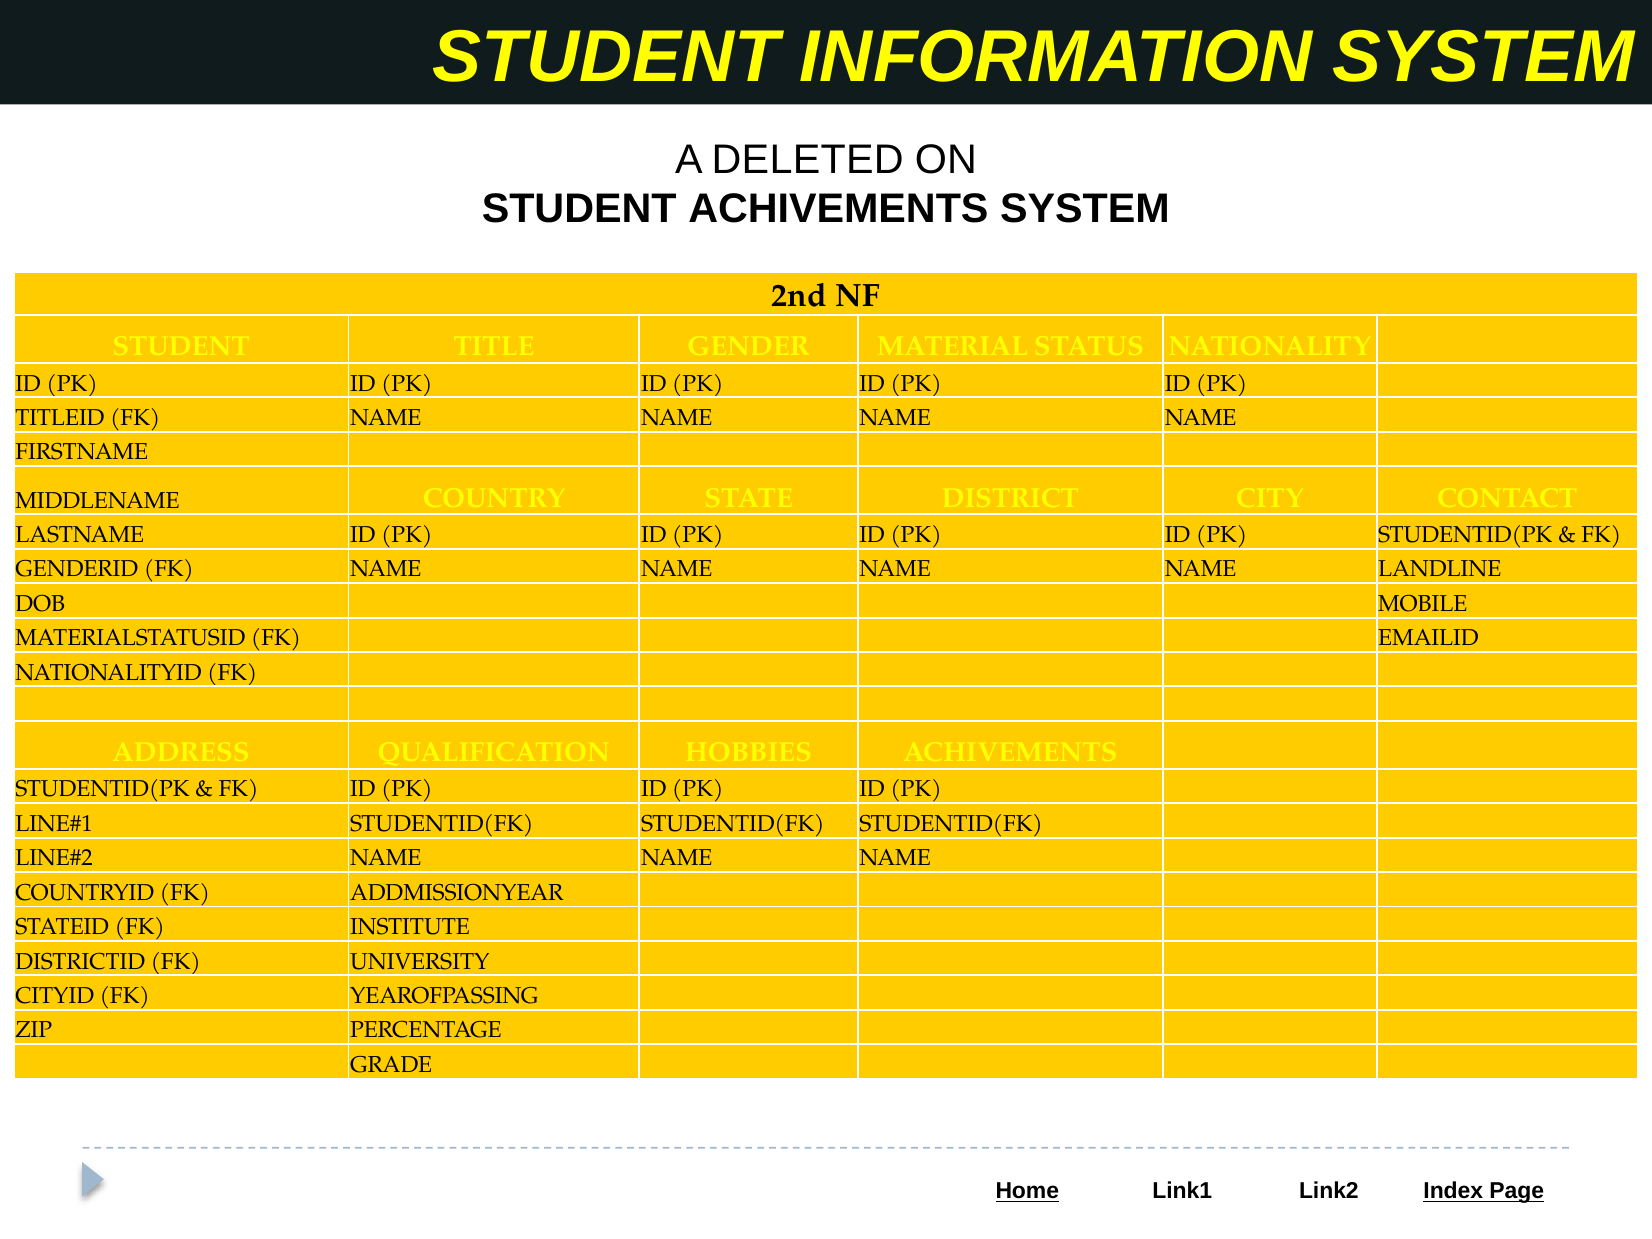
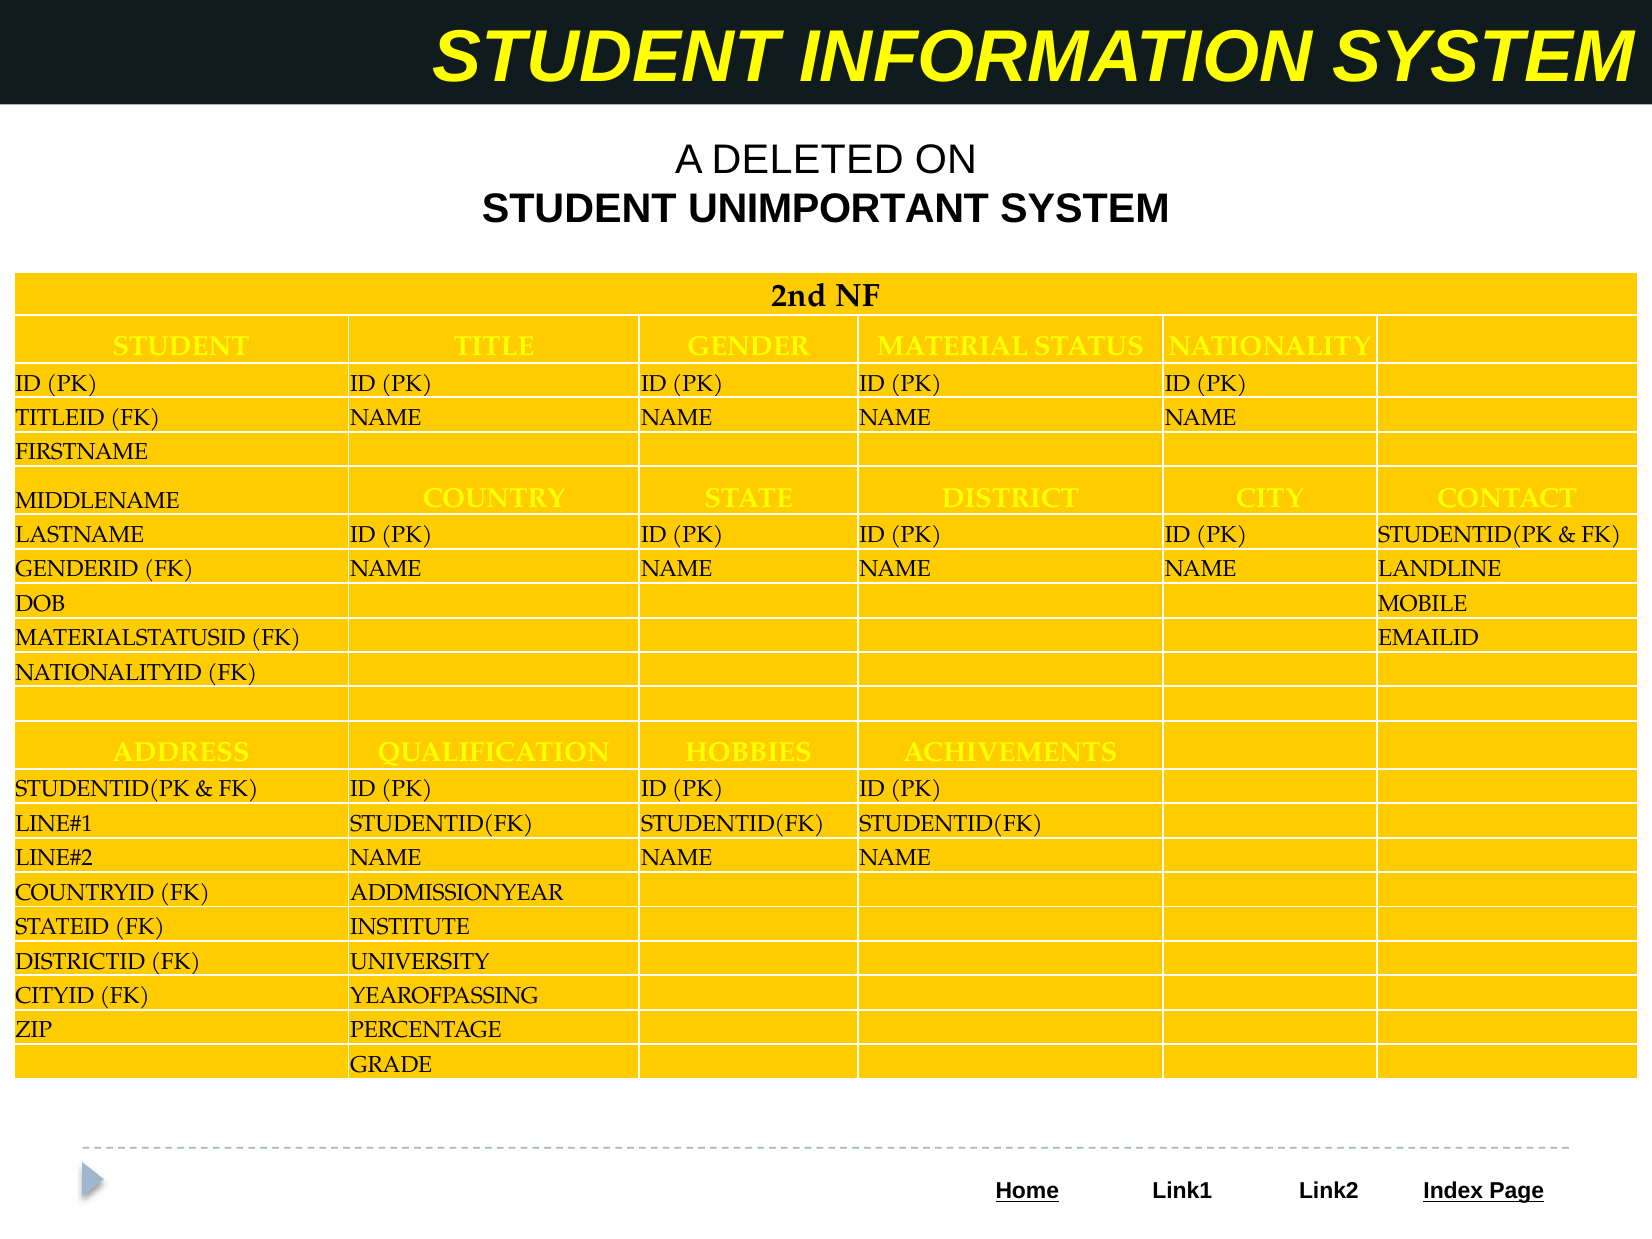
STUDENT ACHIVEMENTS: ACHIVEMENTS -> UNIMPORTANT
